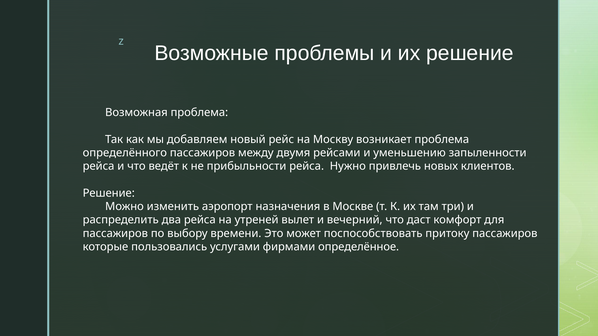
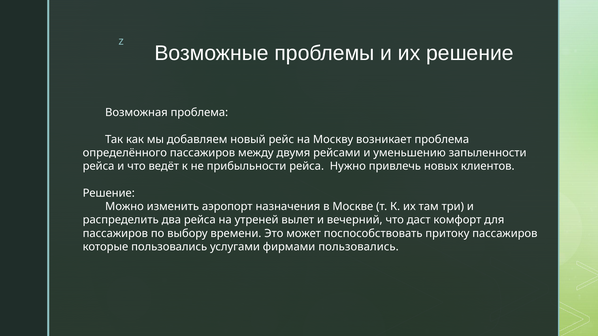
фирмами определённое: определённое -> пользовались
